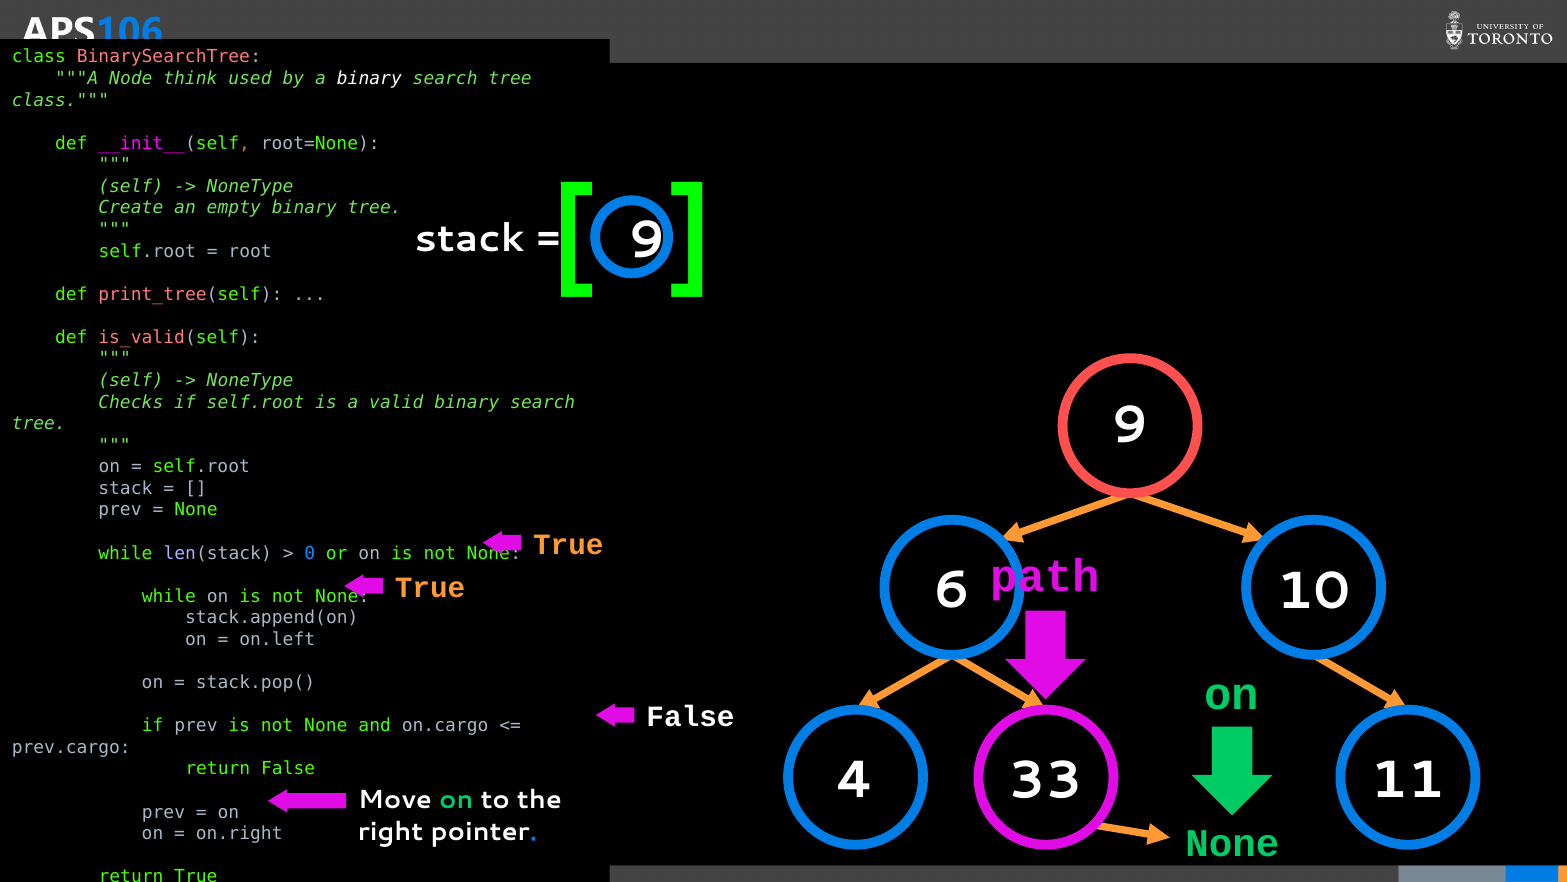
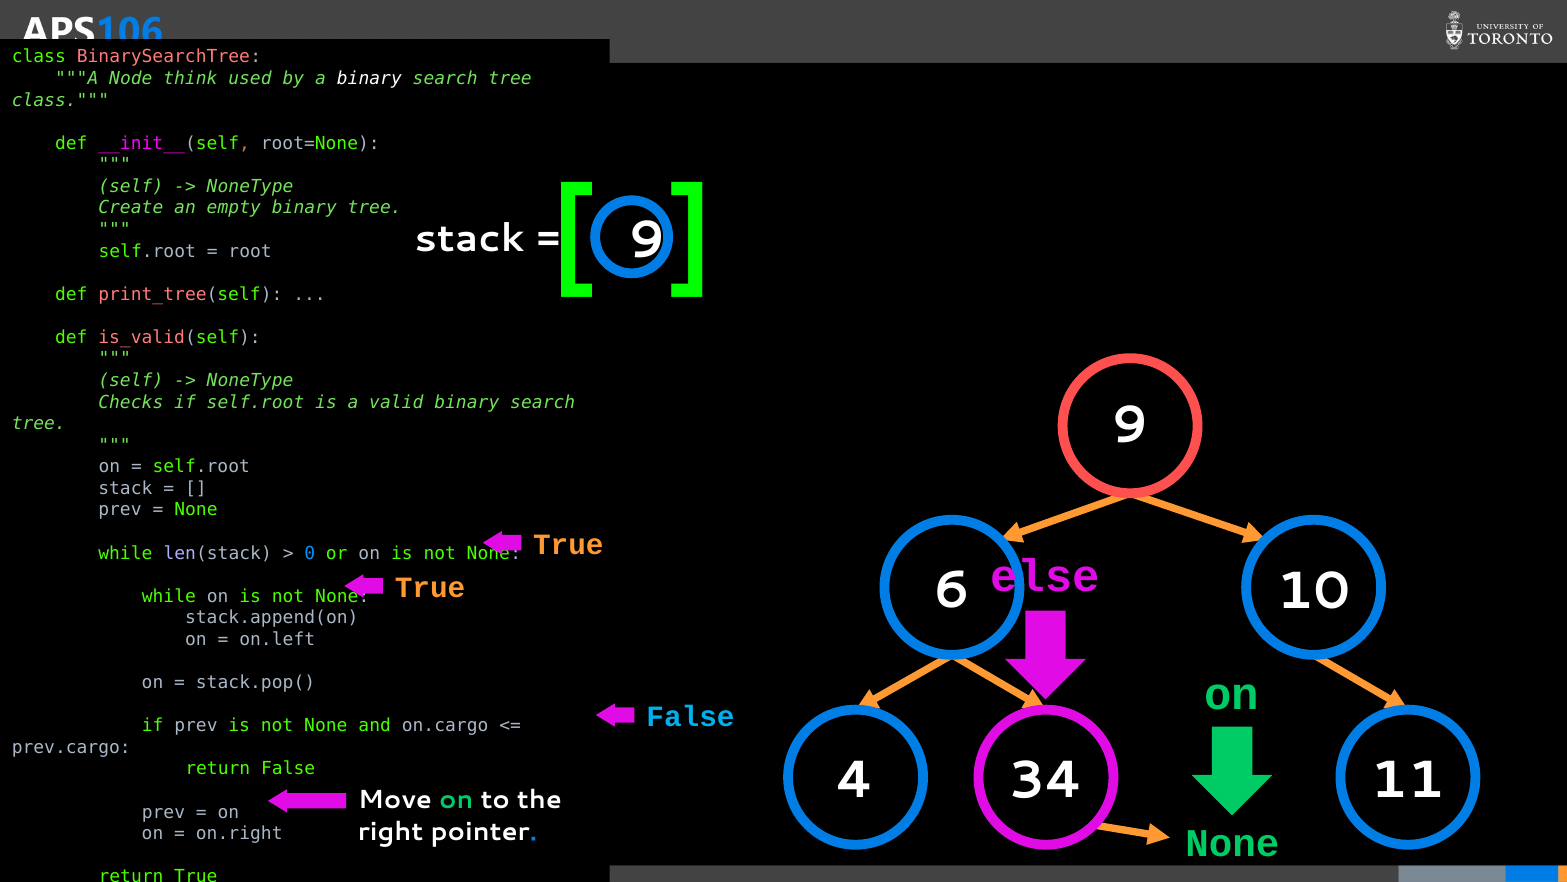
path: path -> else
False at (691, 716) colour: white -> light blue
33: 33 -> 34
